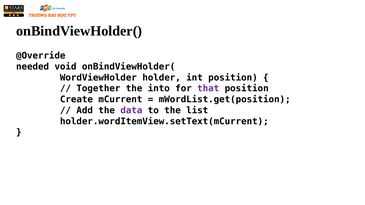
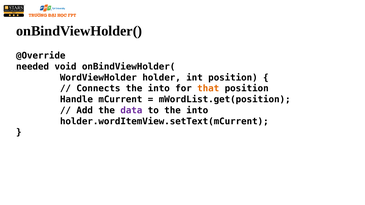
Together: Together -> Connects
that colour: purple -> orange
Create: Create -> Handle
to the list: list -> into
